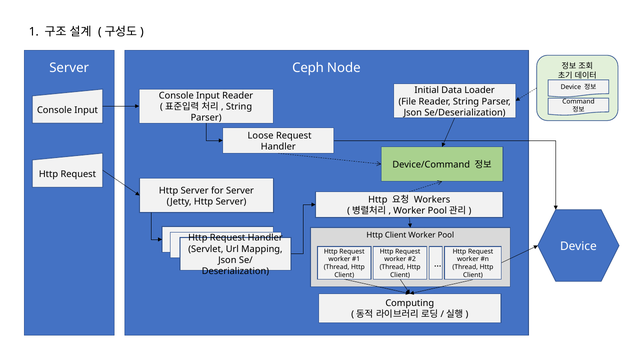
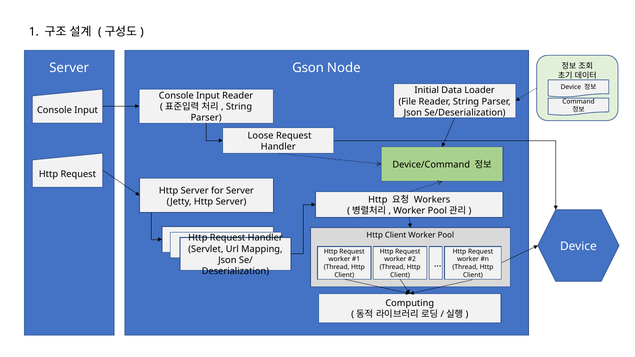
Ceph: Ceph -> Gson
